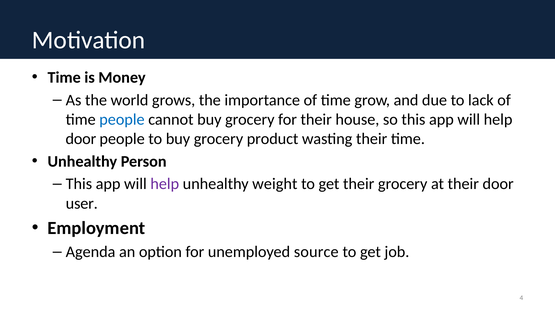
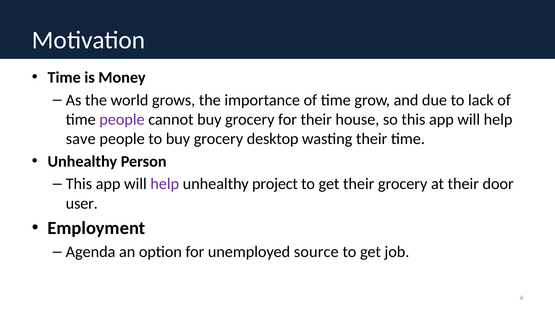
people at (122, 119) colour: blue -> purple
door at (81, 139): door -> save
product: product -> desktop
weight: weight -> project
